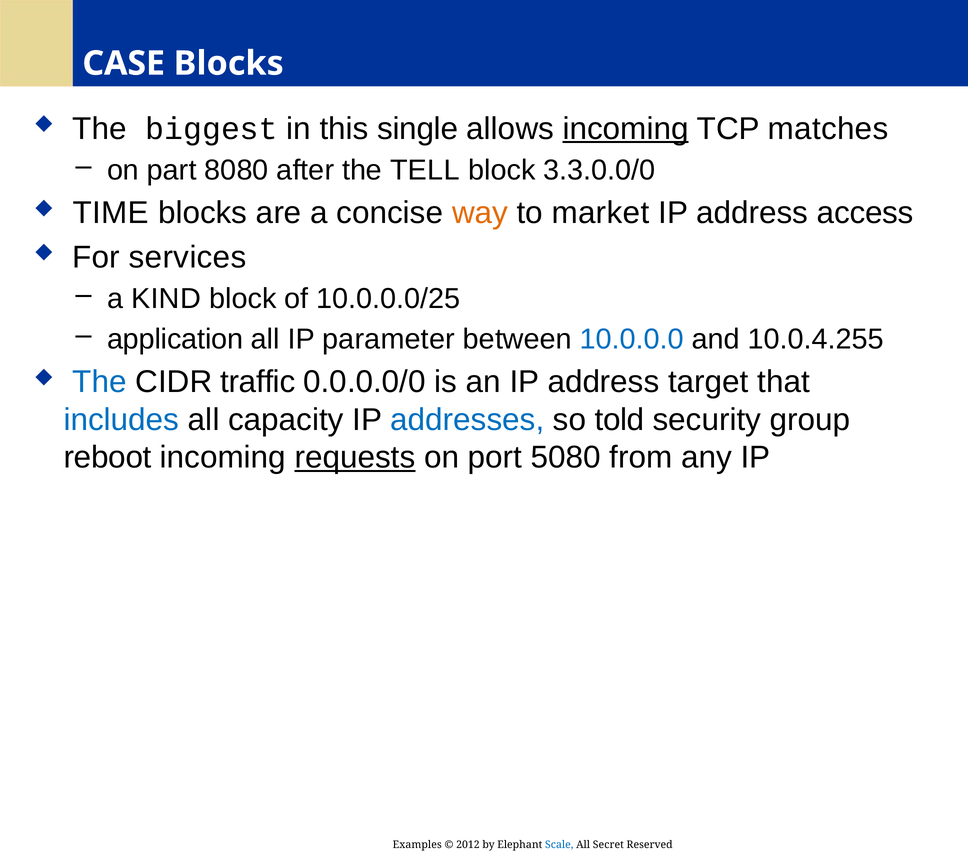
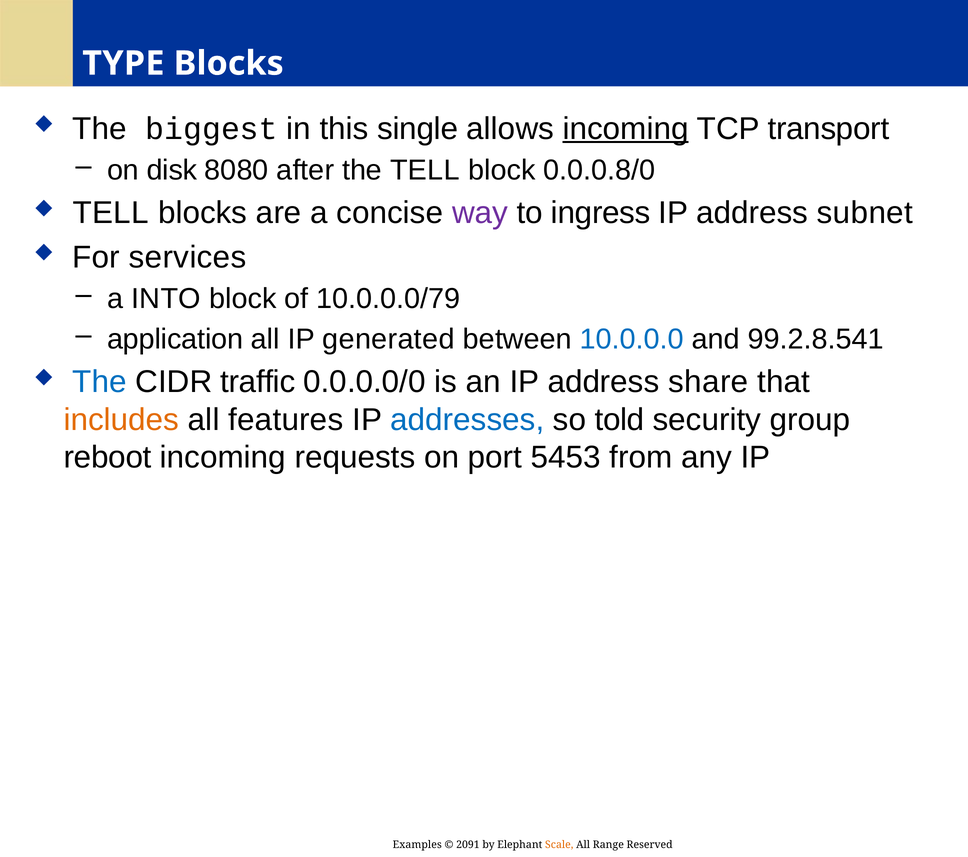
CASE: CASE -> TYPE
matches: matches -> transport
part: part -> disk
3.3.0.0/0: 3.3.0.0/0 -> 0.0.0.8/0
TIME at (111, 213): TIME -> TELL
way colour: orange -> purple
market: market -> ingress
access: access -> subnet
KIND: KIND -> INTO
10.0.0.0/25: 10.0.0.0/25 -> 10.0.0.0/79
parameter: parameter -> generated
10.0.4.255: 10.0.4.255 -> 99.2.8.541
target: target -> share
includes colour: blue -> orange
capacity: capacity -> features
requests underline: present -> none
5080: 5080 -> 5453
2012: 2012 -> 2091
Scale colour: blue -> orange
Secret: Secret -> Range
